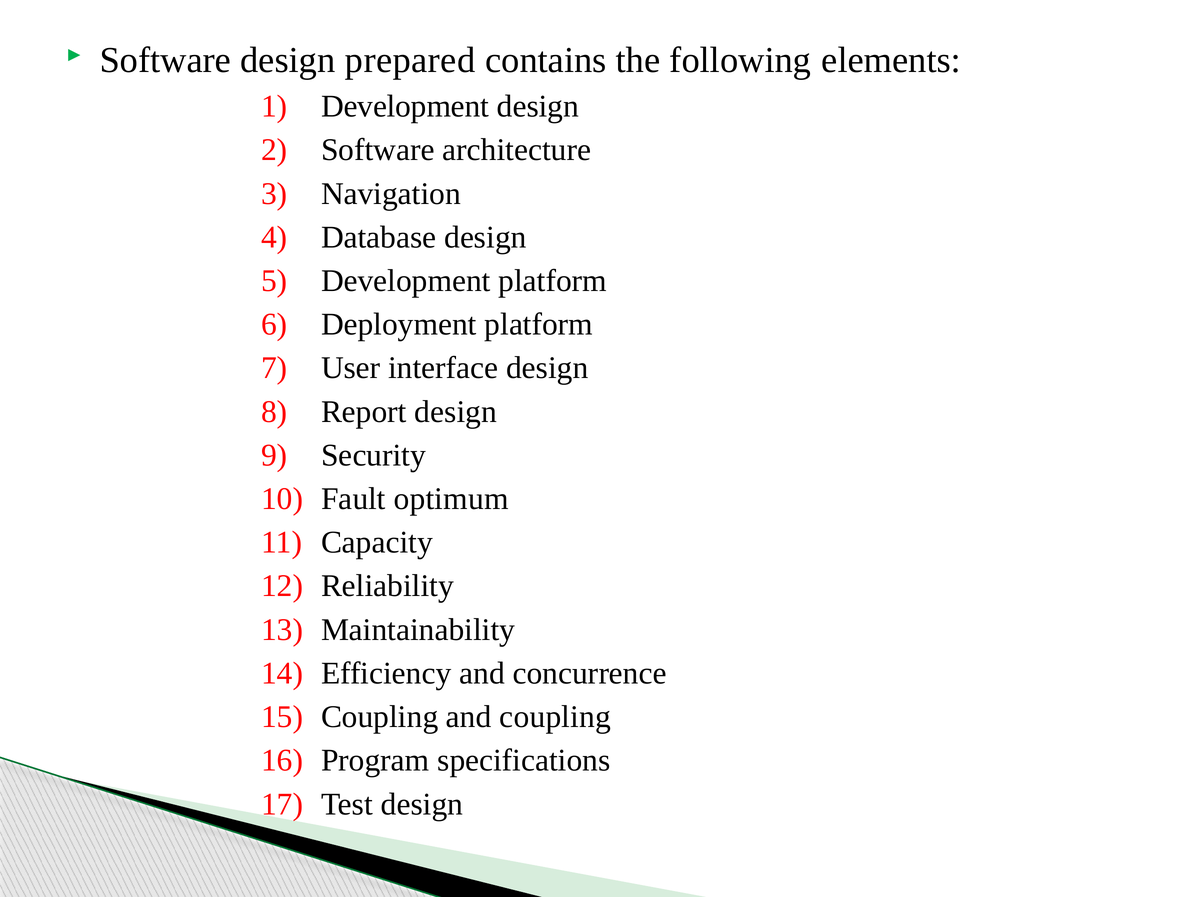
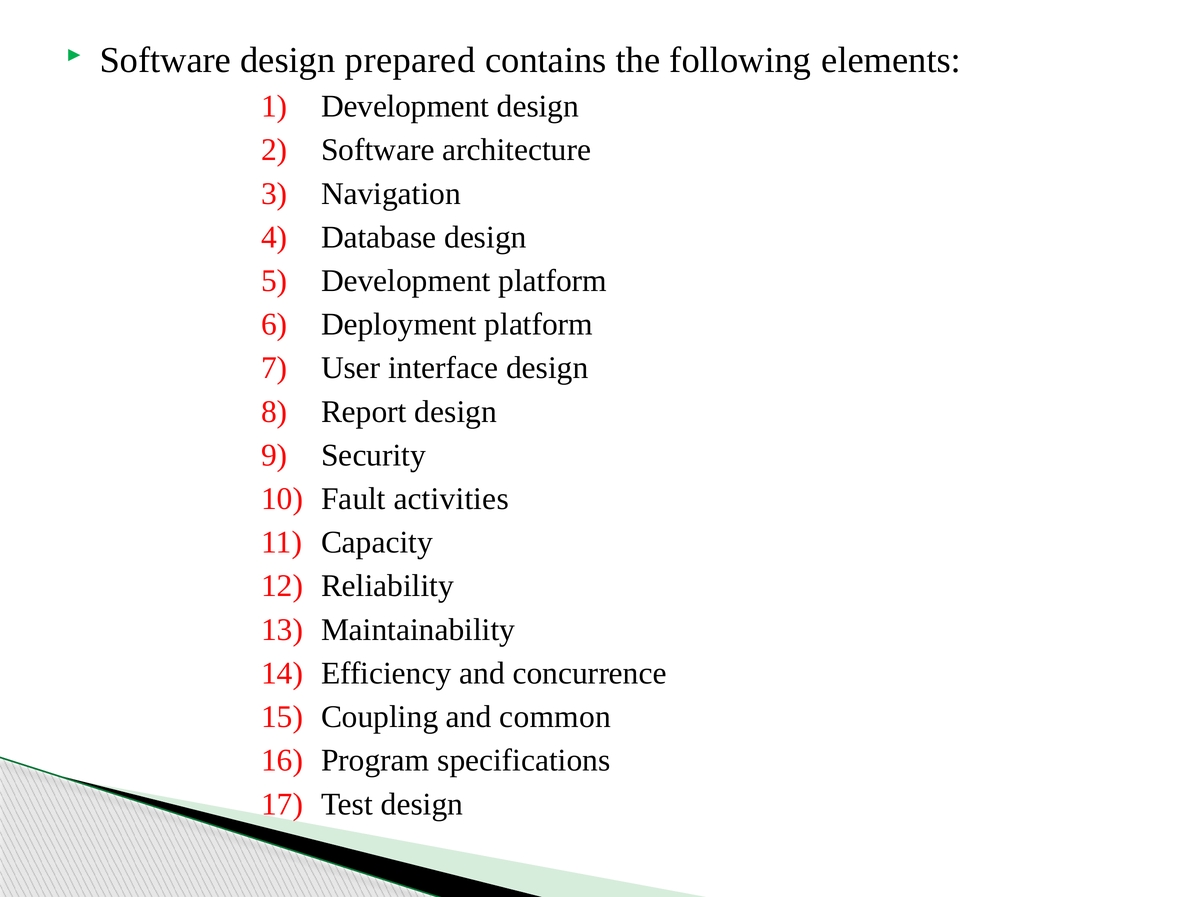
optimum: optimum -> activities
and coupling: coupling -> common
